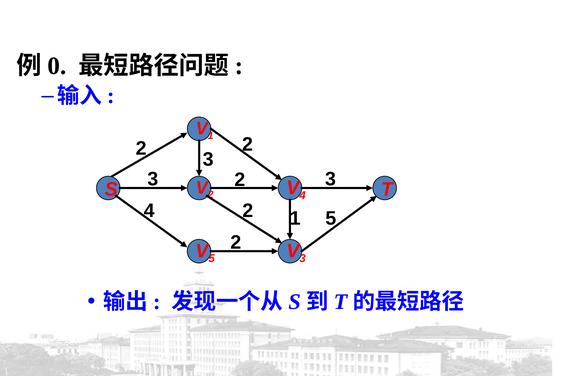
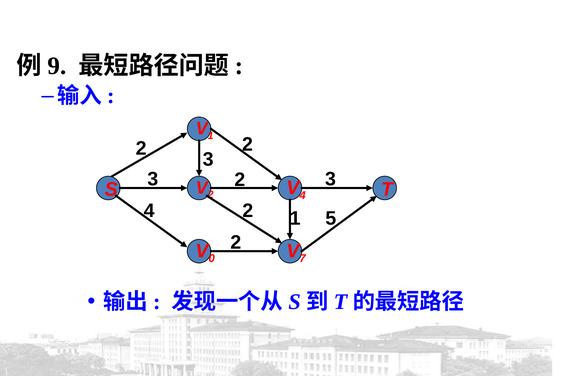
0: 0 -> 9
5 at (212, 259): 5 -> 0
3 at (303, 259): 3 -> 7
